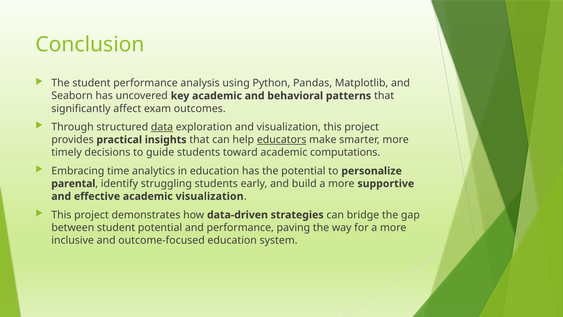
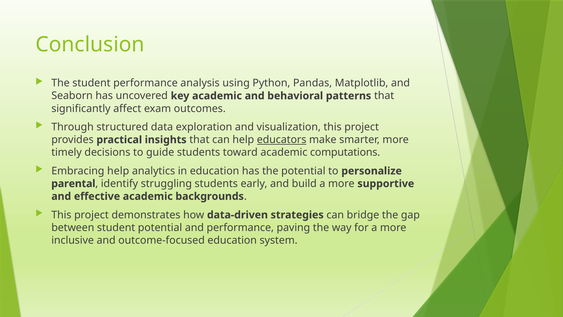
data underline: present -> none
Embracing time: time -> help
academic visualization: visualization -> backgrounds
